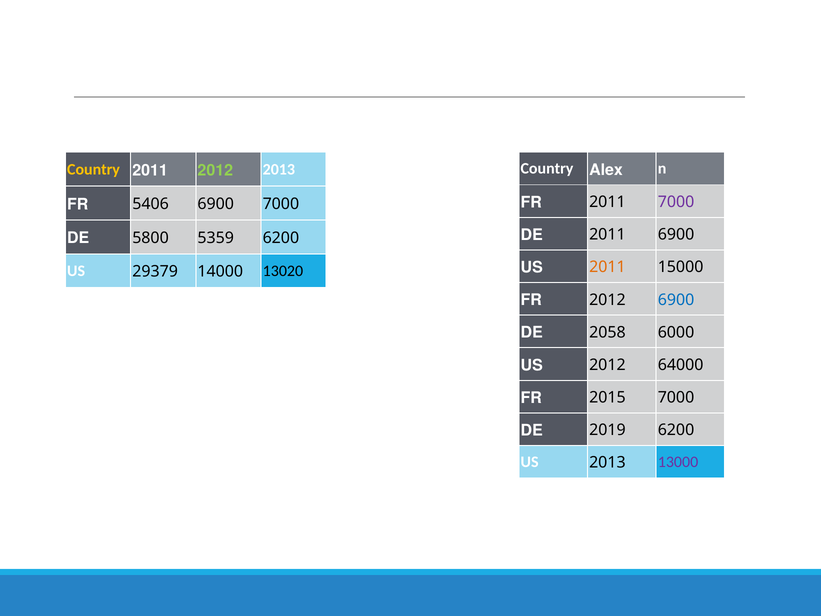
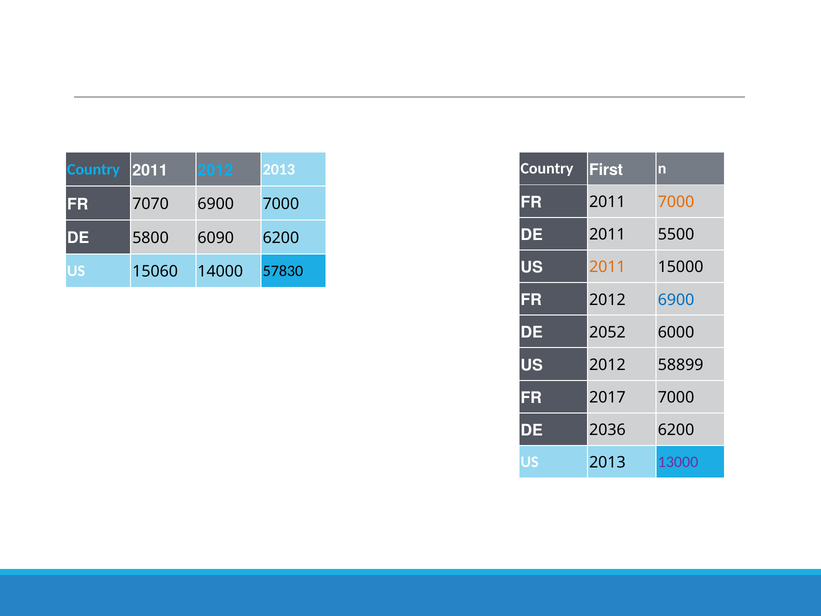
Alex: Alex -> First
Country at (94, 169) colour: yellow -> light blue
2012 at (215, 170) colour: light green -> light blue
7000 at (676, 202) colour: purple -> orange
5406: 5406 -> 7070
2011 6900: 6900 -> 5500
5359: 5359 -> 6090
29379: 29379 -> 15060
13020: 13020 -> 57830
2058: 2058 -> 2052
64000: 64000 -> 58899
2015: 2015 -> 2017
2019: 2019 -> 2036
